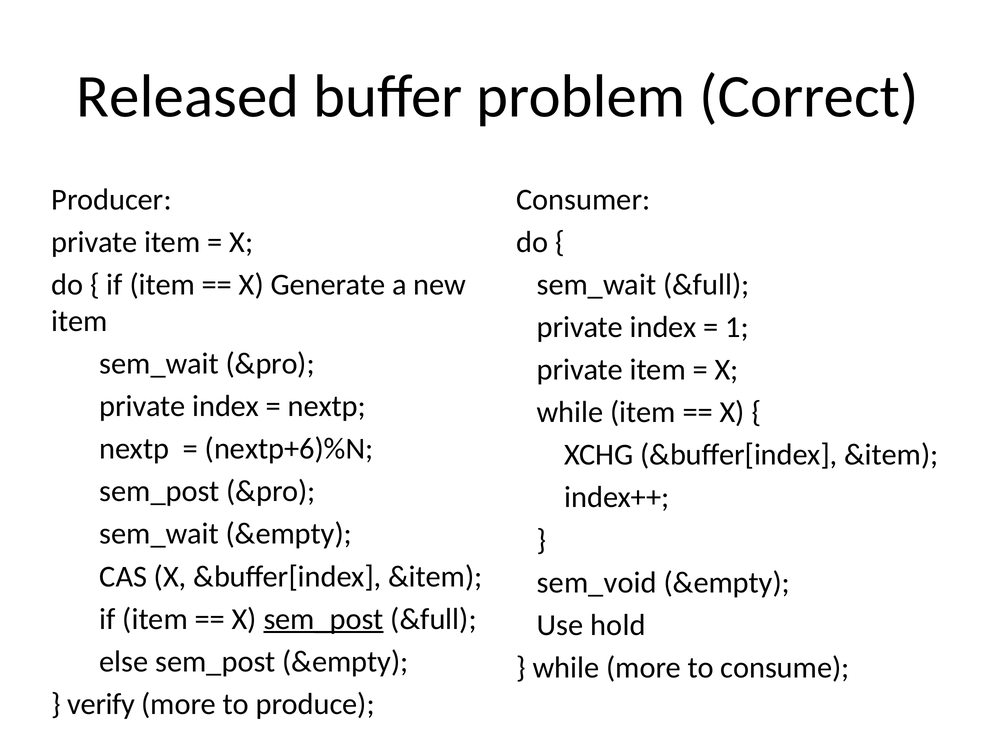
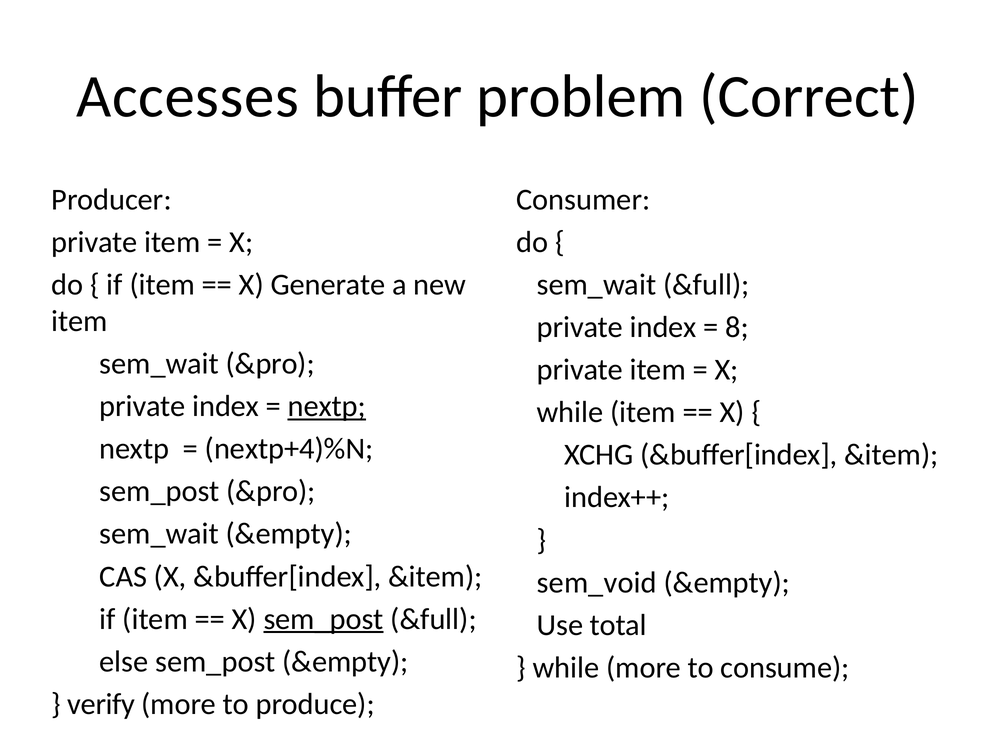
Released: Released -> Accesses
1: 1 -> 8
nextp at (327, 406) underline: none -> present
nextp+6)%N: nextp+6)%N -> nextp+4)%N
hold: hold -> total
